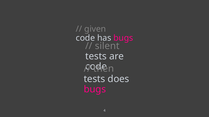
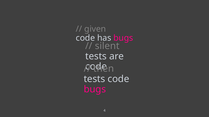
tests does: does -> code
